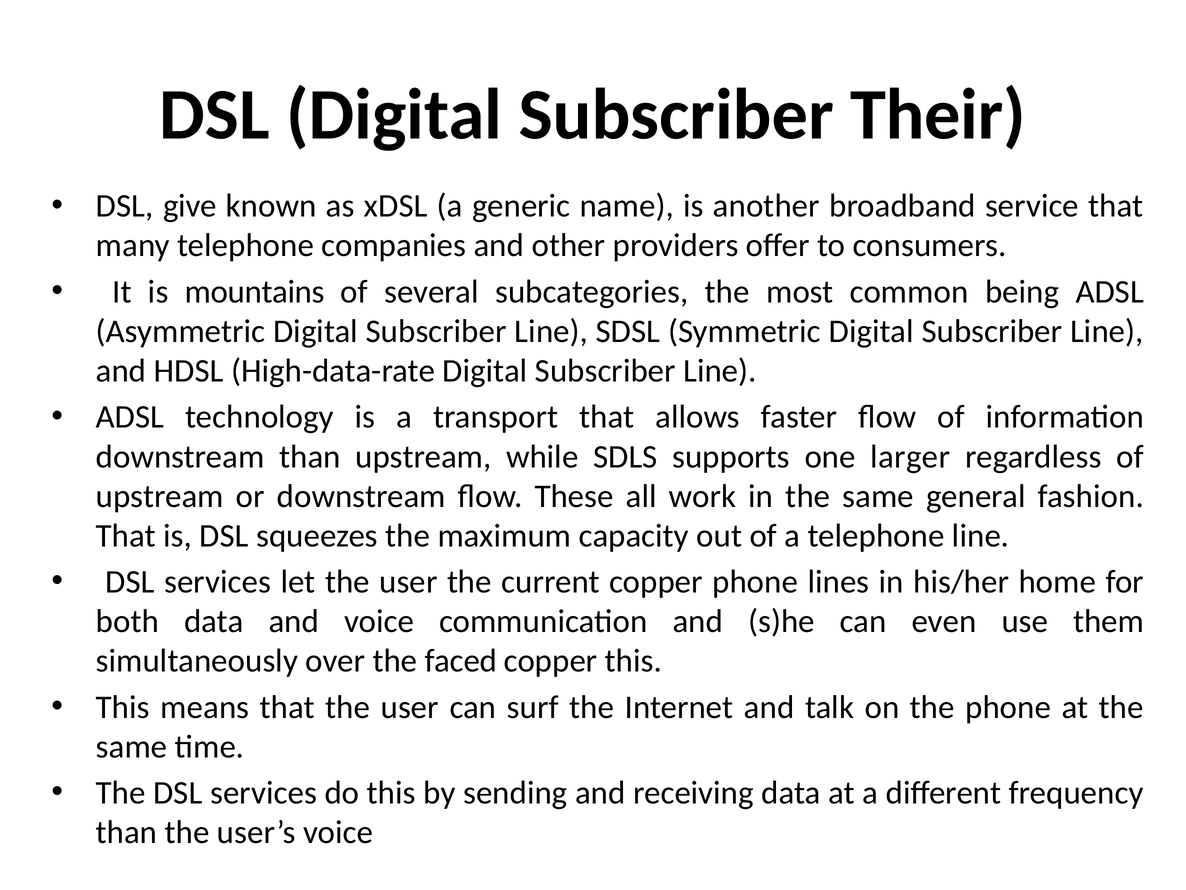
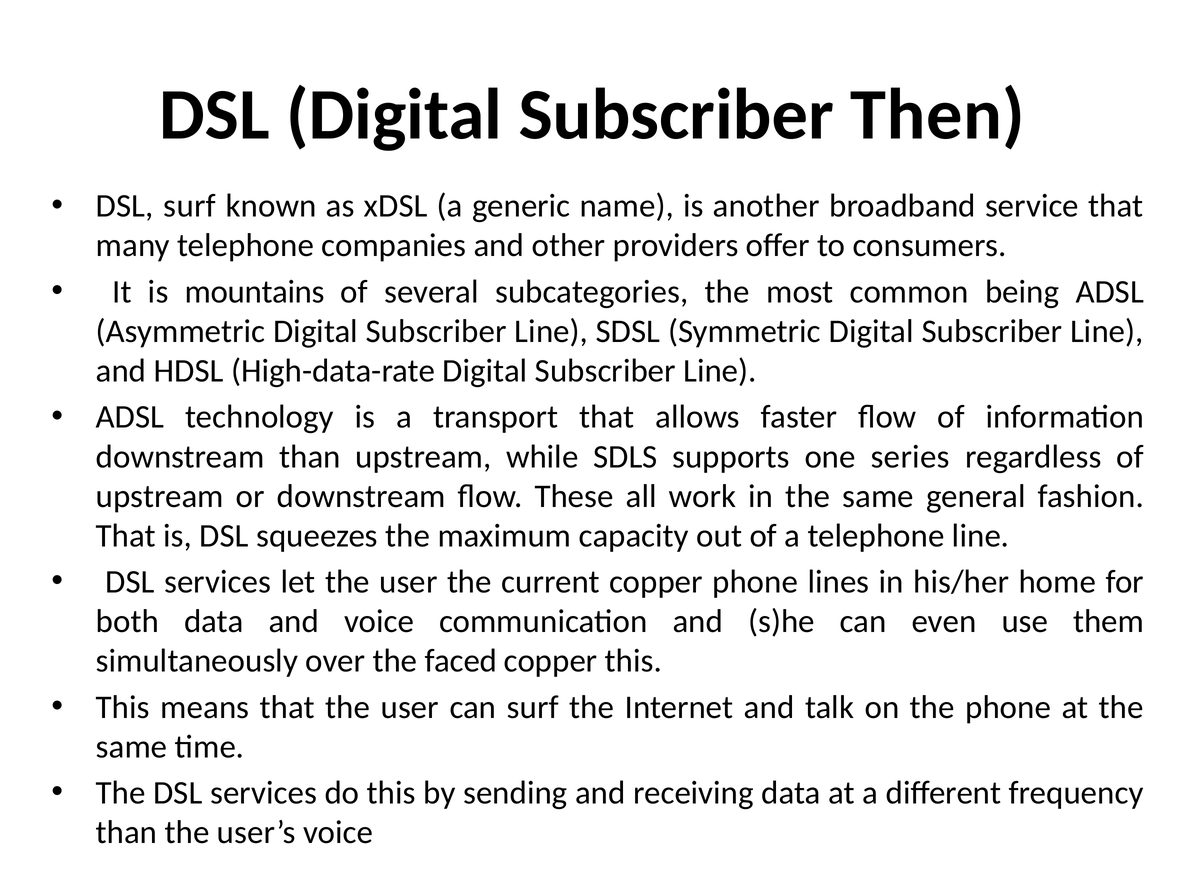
Their: Their -> Then
DSL give: give -> surf
larger: larger -> series
